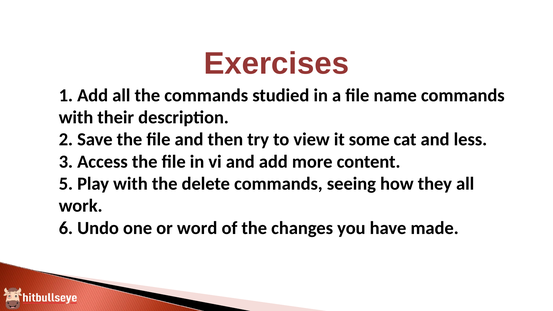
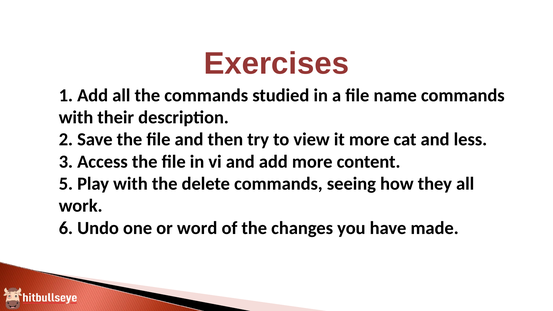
it some: some -> more
